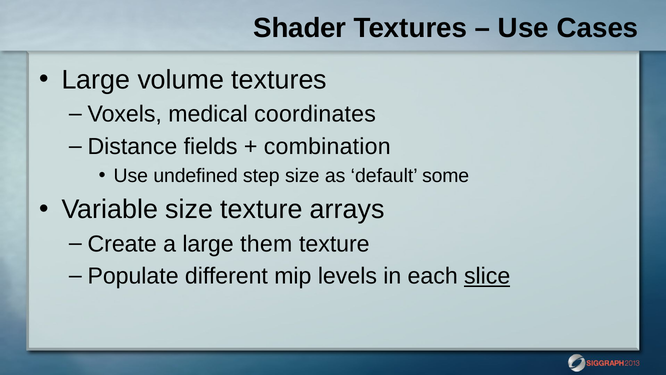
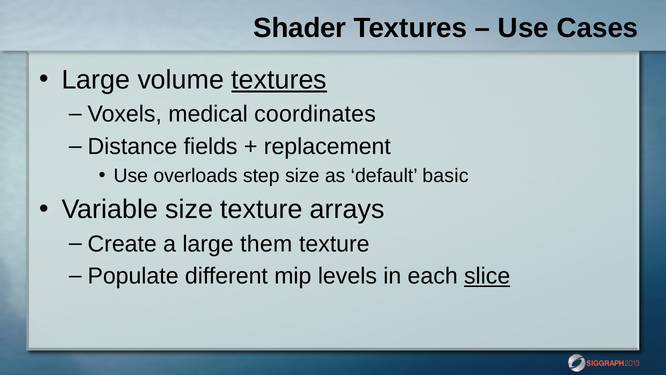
textures at (279, 80) underline: none -> present
combination: combination -> replacement
undefined: undefined -> overloads
some: some -> basic
